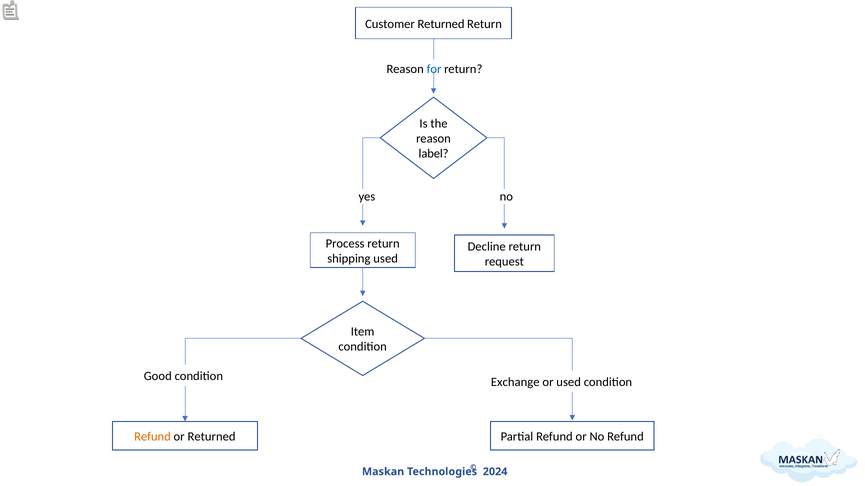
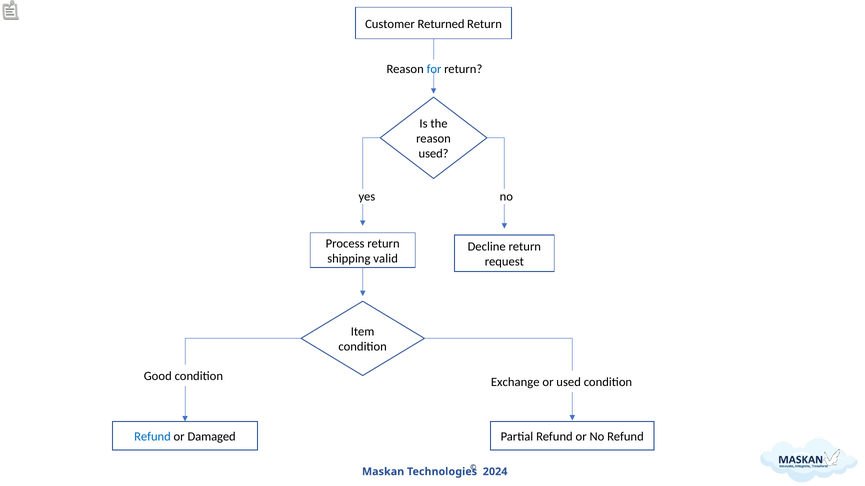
label at (434, 154): label -> used
shipping used: used -> valid
Refund at (152, 437) colour: orange -> blue
or Returned: Returned -> Damaged
